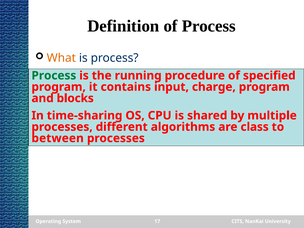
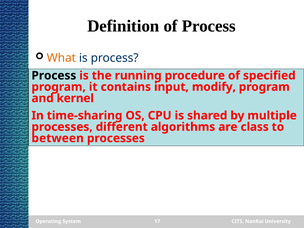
Process at (54, 76) colour: green -> black
charge: charge -> modify
blocks: blocks -> kernel
